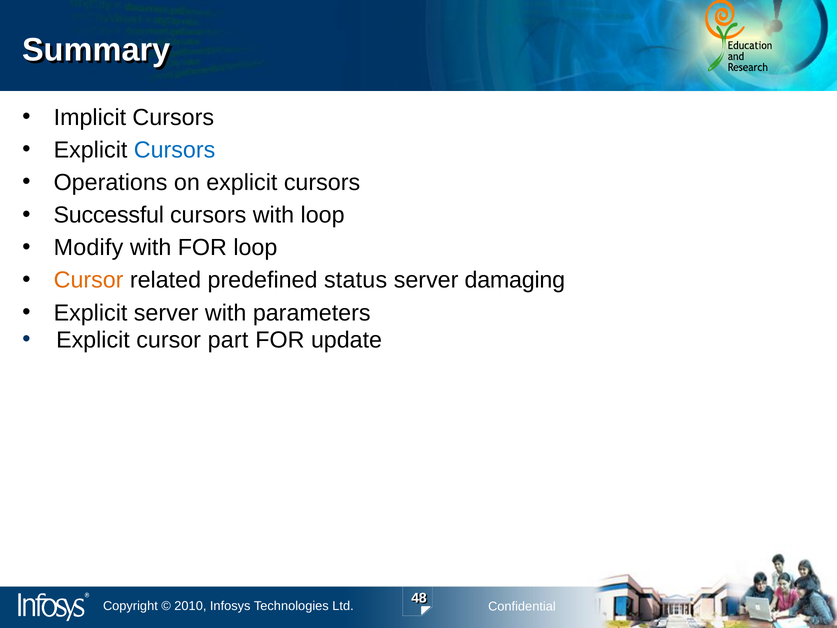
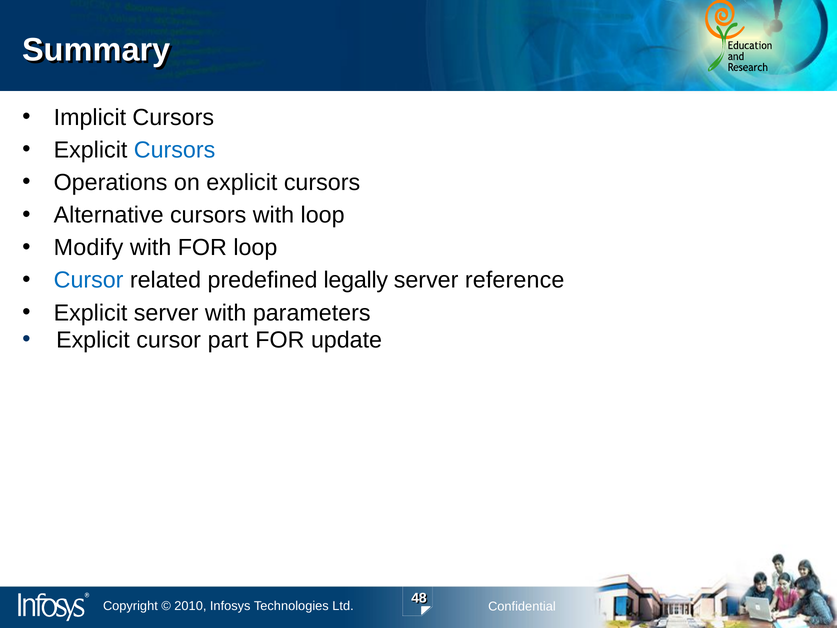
Successful: Successful -> Alternative
Cursor at (89, 280) colour: orange -> blue
status: status -> legally
damaging: damaging -> reference
